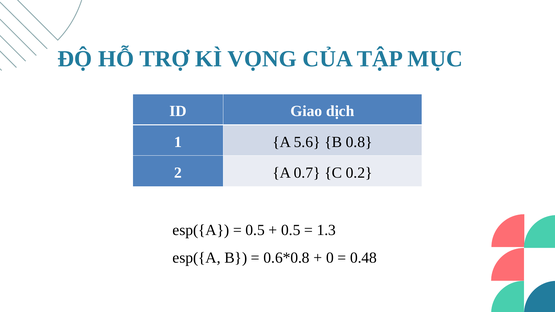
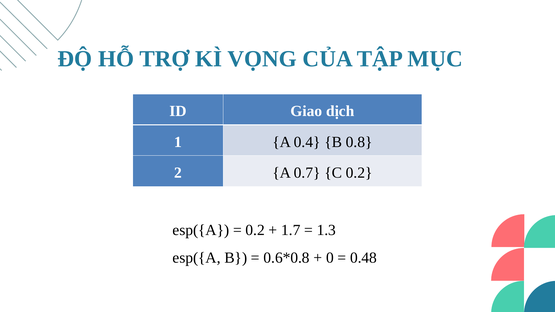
5.6: 5.6 -> 0.4
0.5 at (255, 230): 0.5 -> 0.2
0.5 at (291, 230): 0.5 -> 1.7
